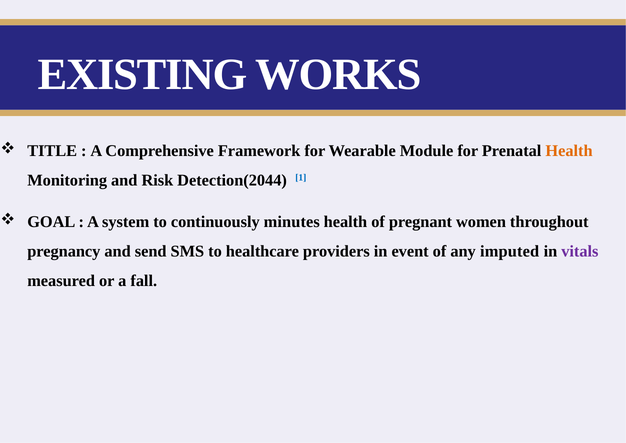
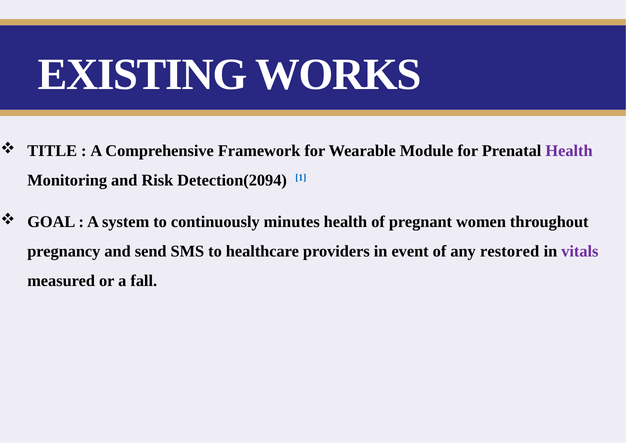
Health at (569, 151) colour: orange -> purple
Detection(2044: Detection(2044 -> Detection(2094
imputed: imputed -> restored
